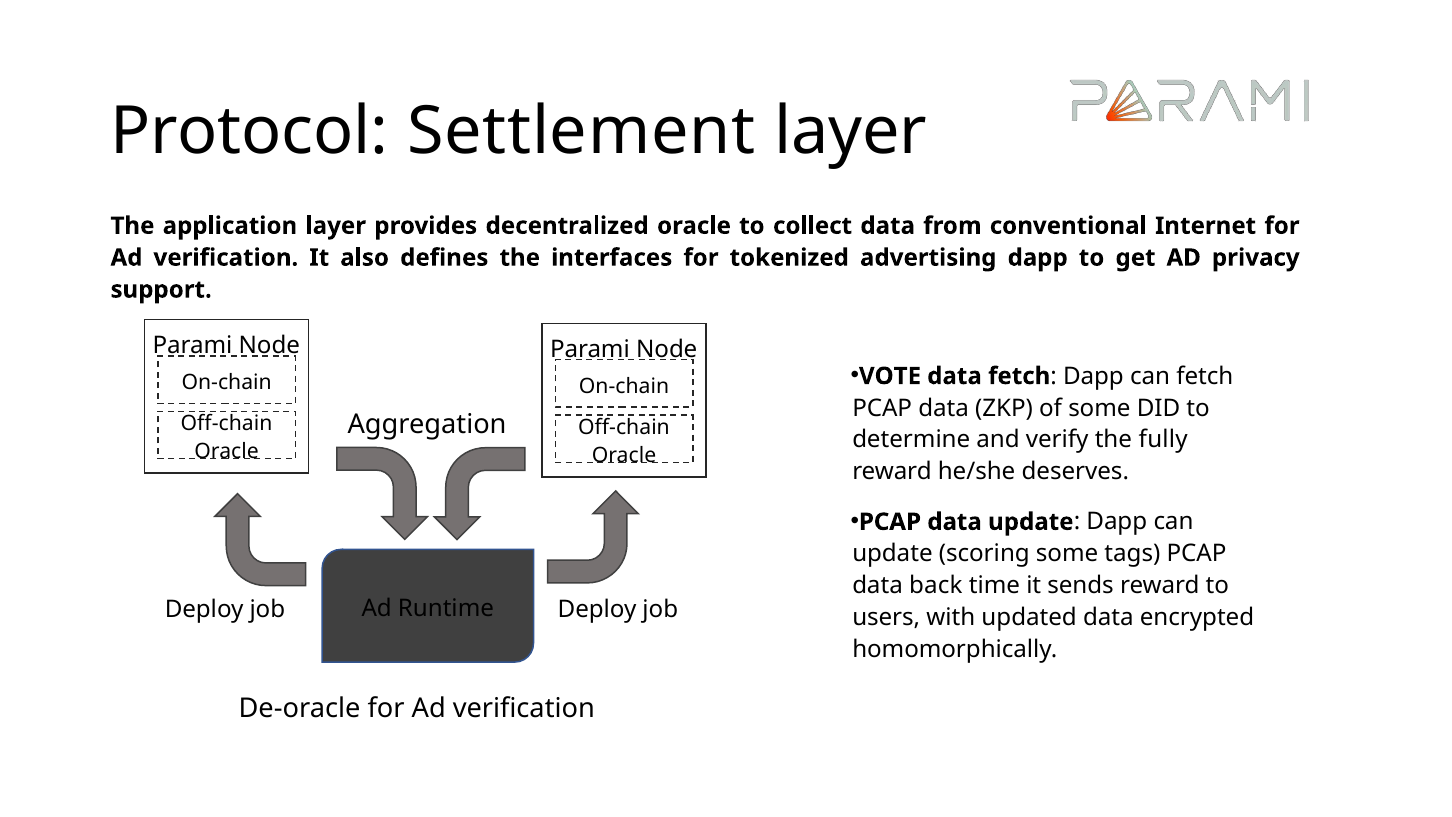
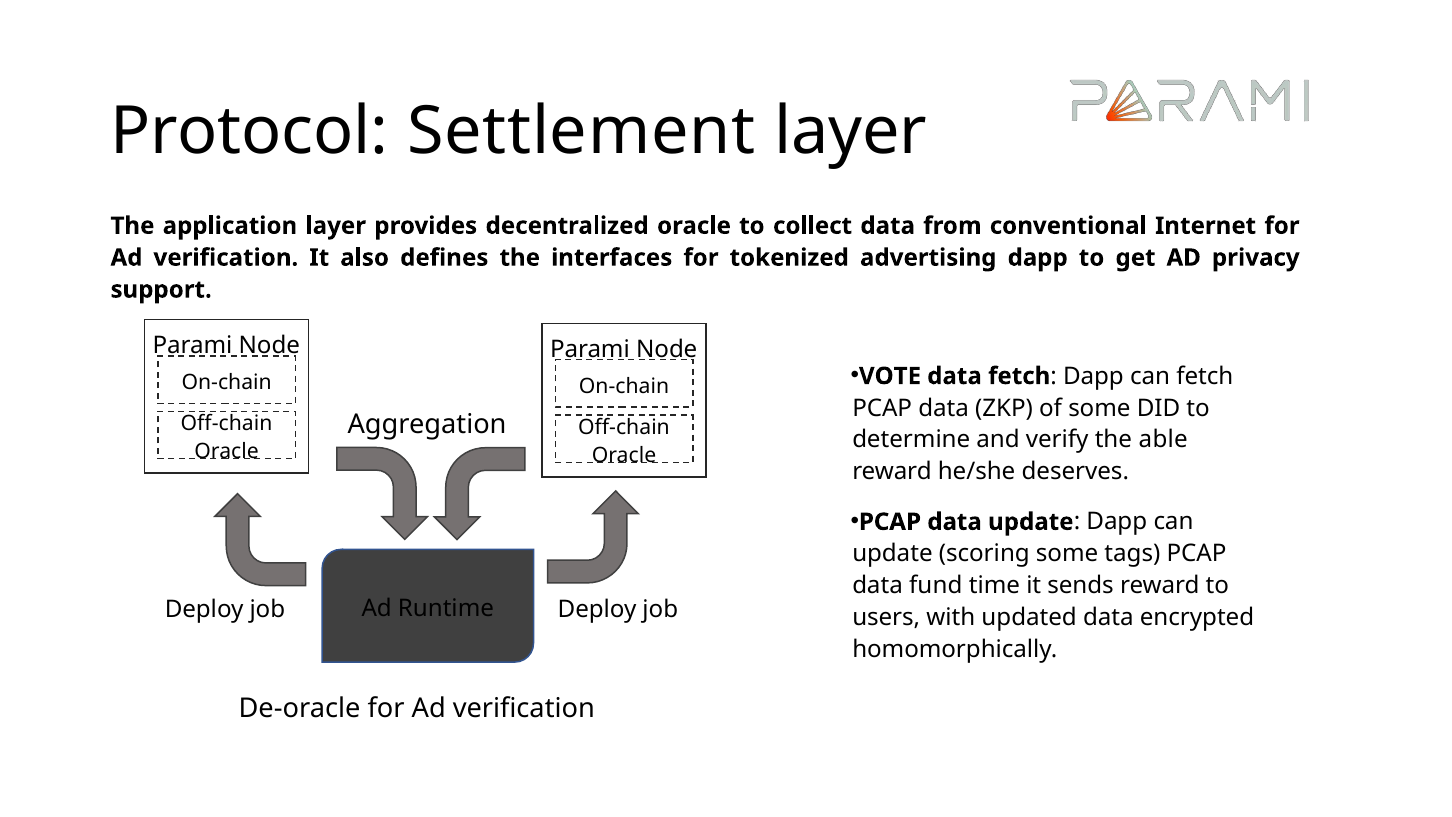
fully: fully -> able
back: back -> fund
